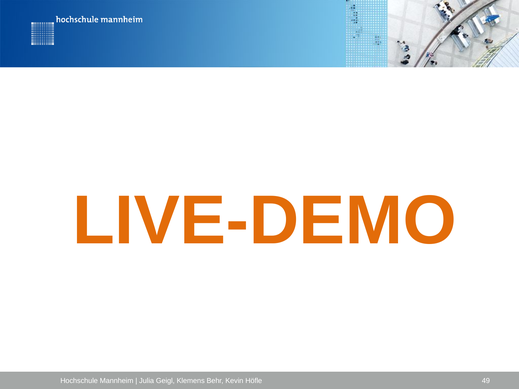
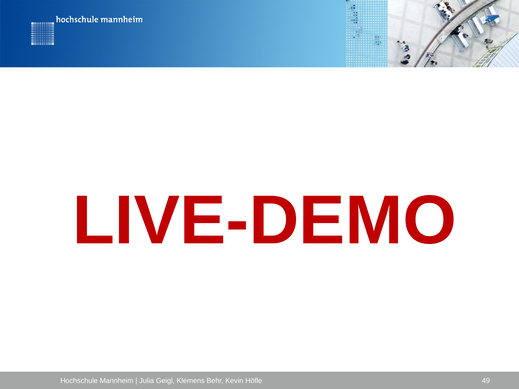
LIVE-DEMO colour: orange -> red
